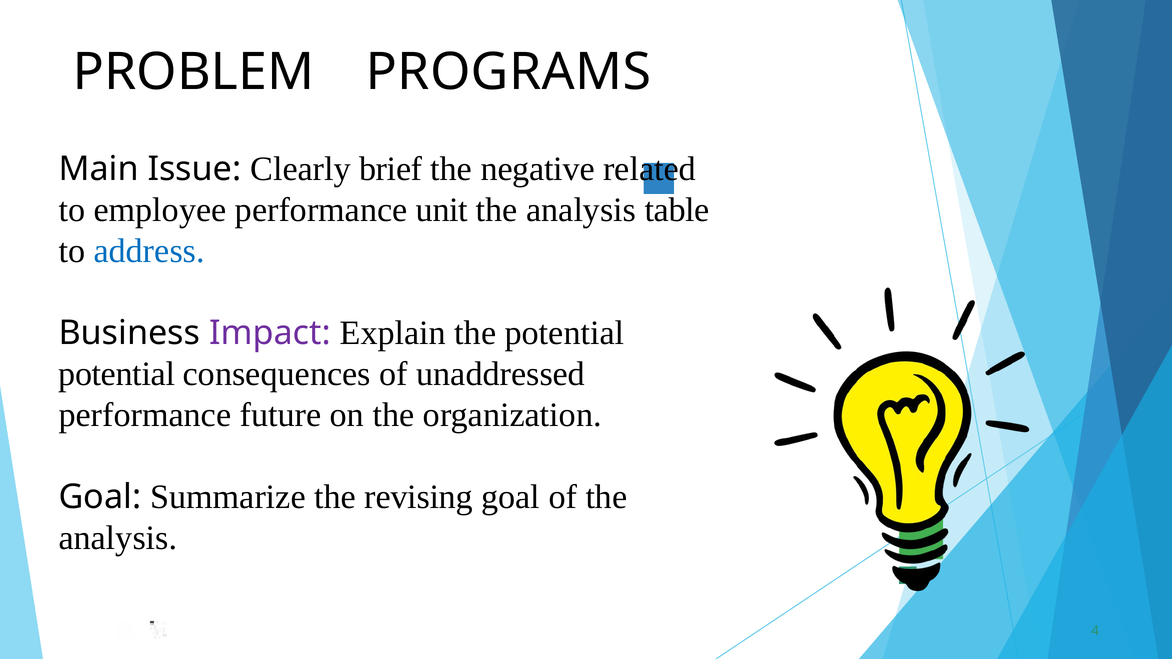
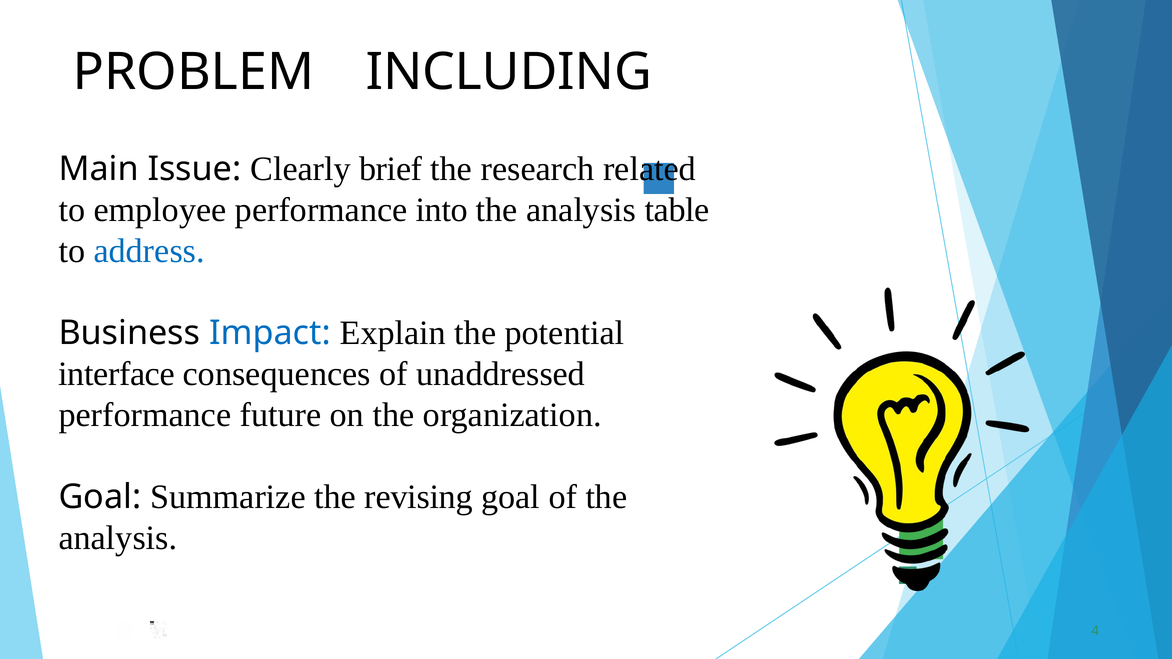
PROGRAMS: PROGRAMS -> INCLUDING
negative: negative -> research
unit: unit -> into
Impact colour: purple -> blue
potential at (117, 374): potential -> interface
